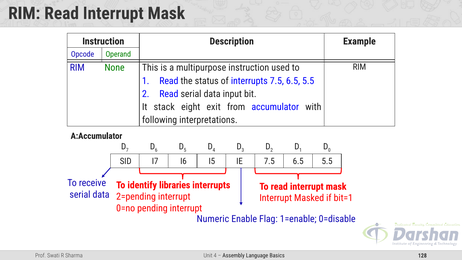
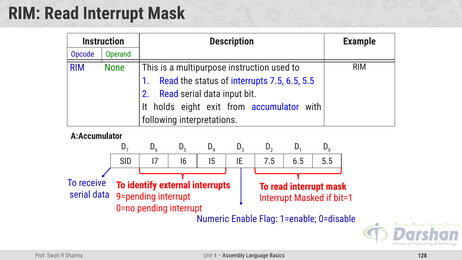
stack: stack -> holds
libraries: libraries -> external
2=pending: 2=pending -> 9=pending
